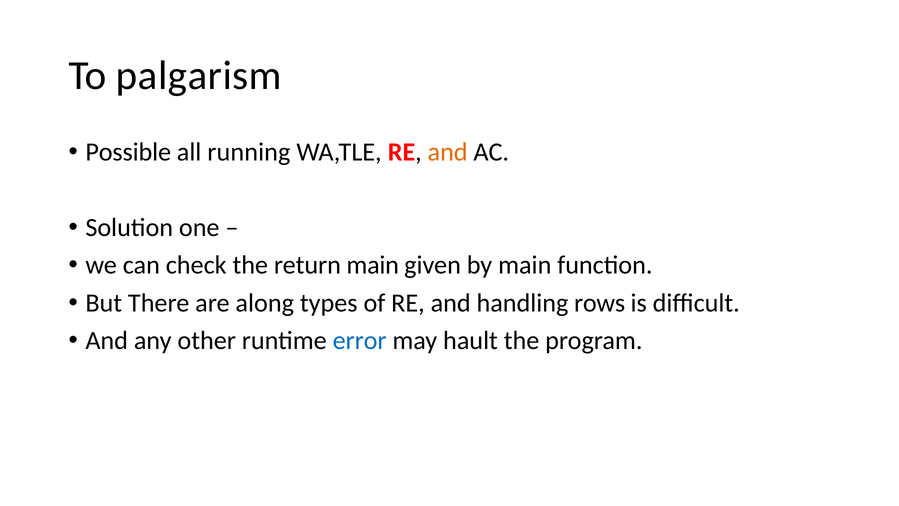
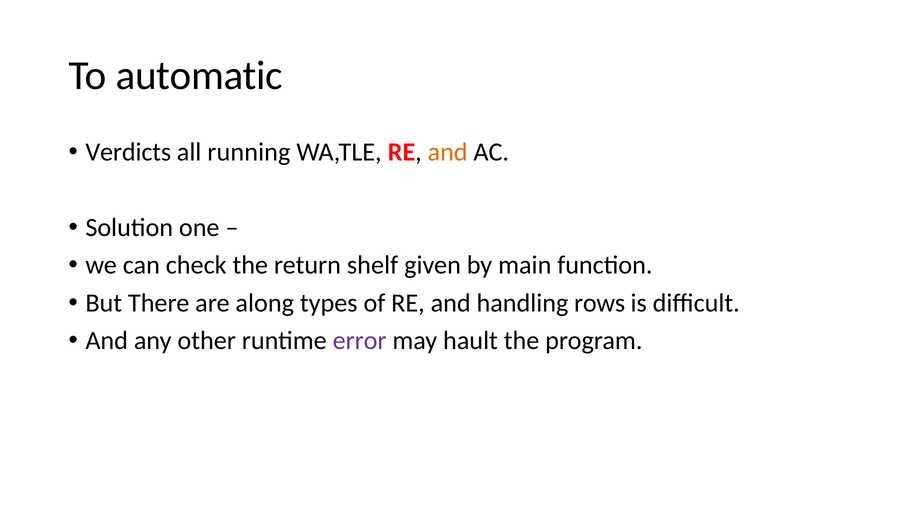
palgarism: palgarism -> automatic
Possible: Possible -> Verdicts
return main: main -> shelf
error colour: blue -> purple
